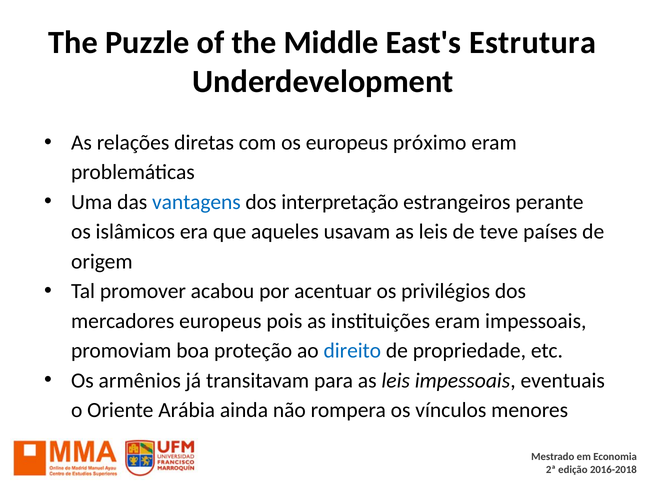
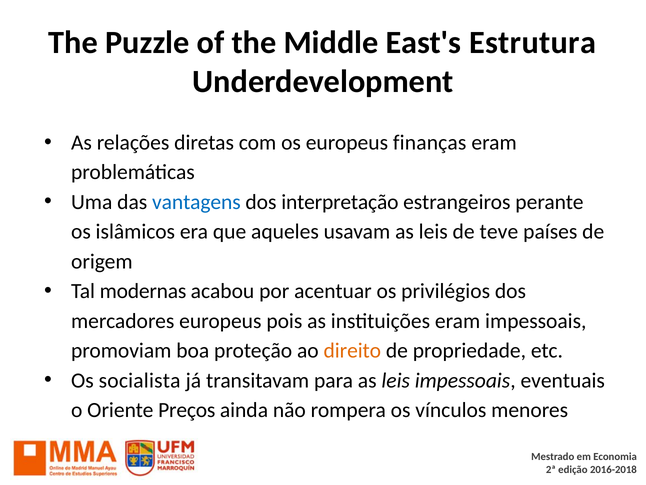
próximo: próximo -> finanças
promover: promover -> modernas
direito colour: blue -> orange
armênios: armênios -> socialista
Arábia: Arábia -> Preços
